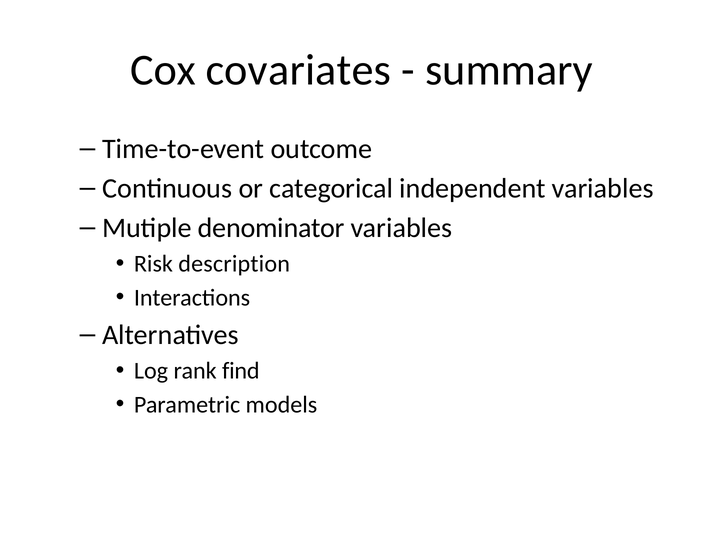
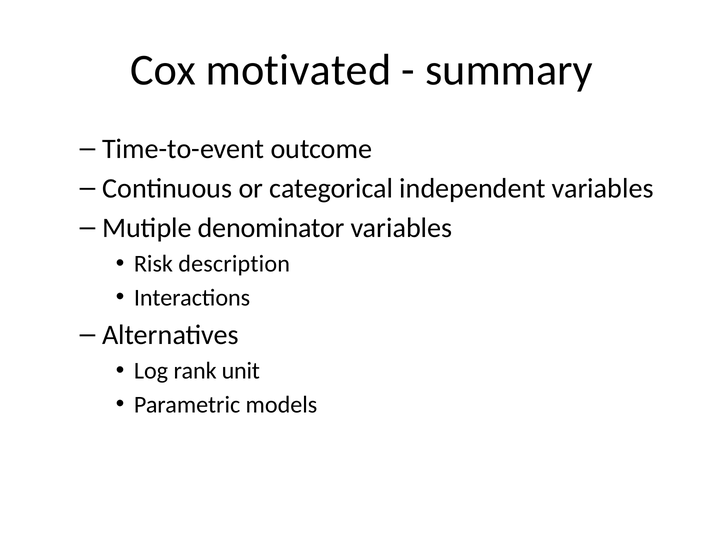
covariates: covariates -> motivated
find: find -> unit
